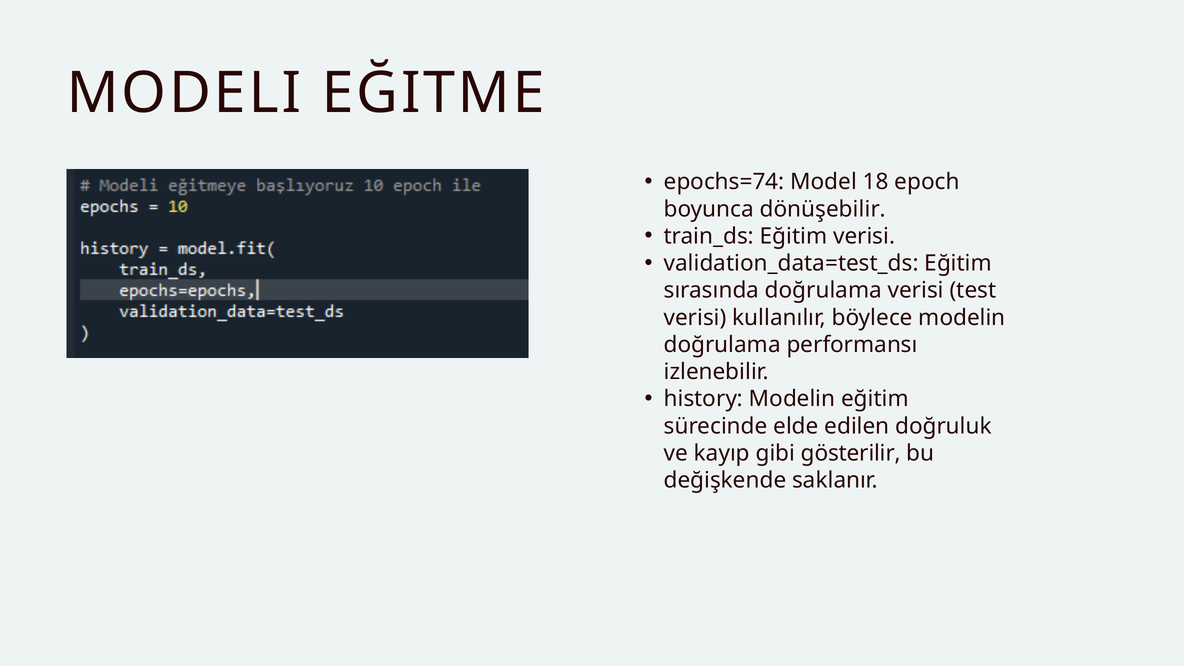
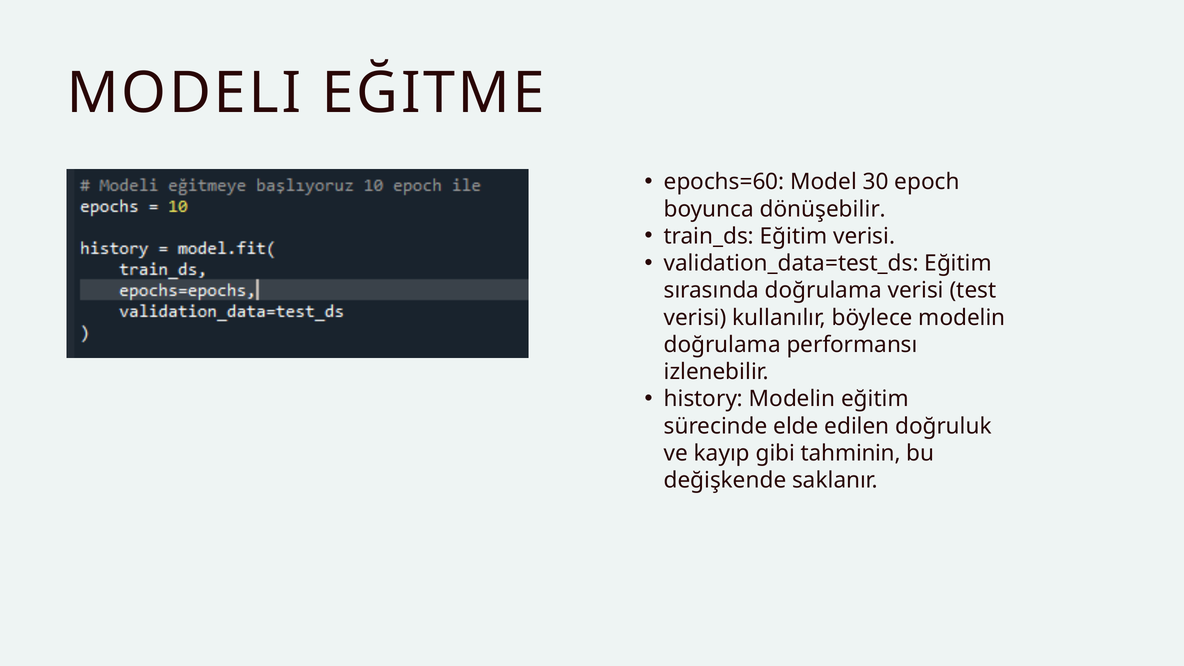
epochs=74: epochs=74 -> epochs=60
18: 18 -> 30
gösterilir: gösterilir -> tahminin
